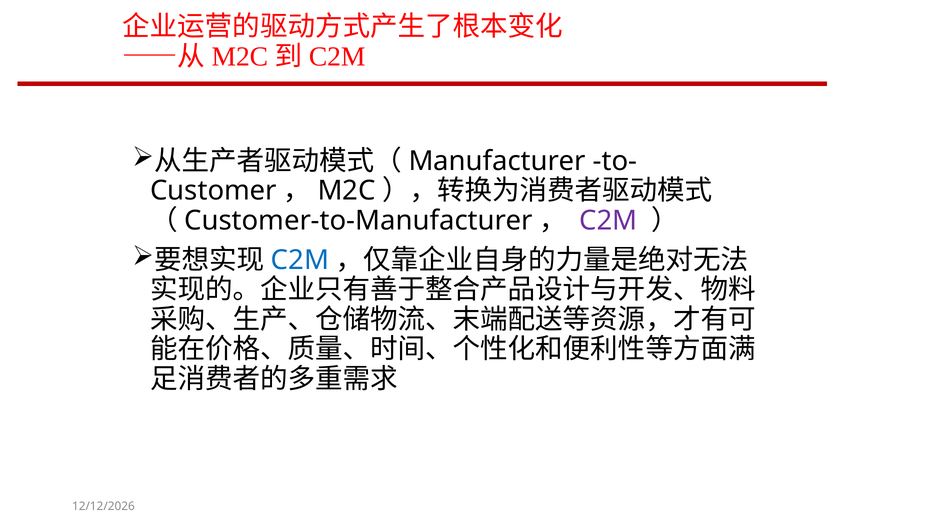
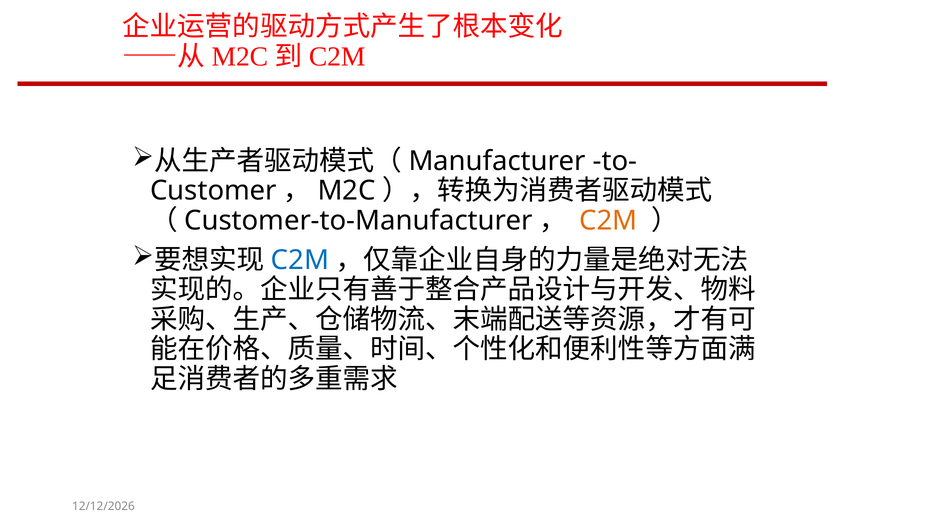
C2M at (608, 221) colour: purple -> orange
